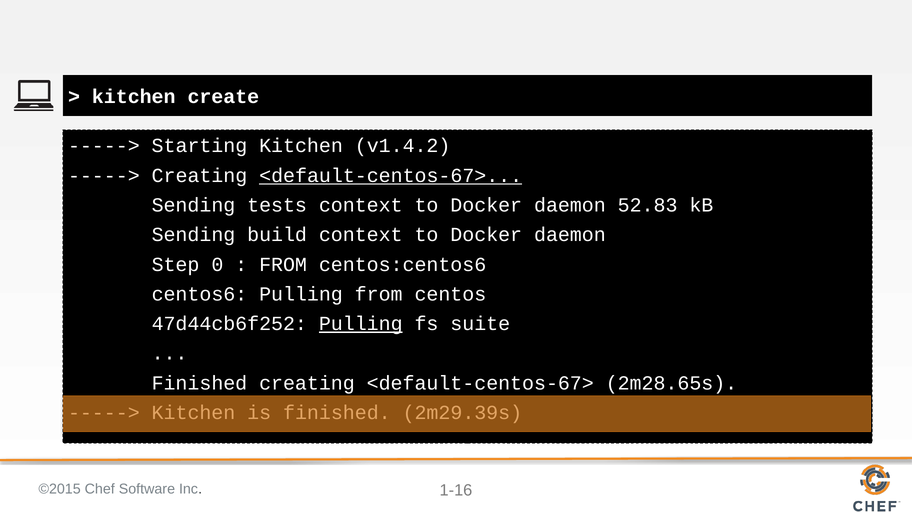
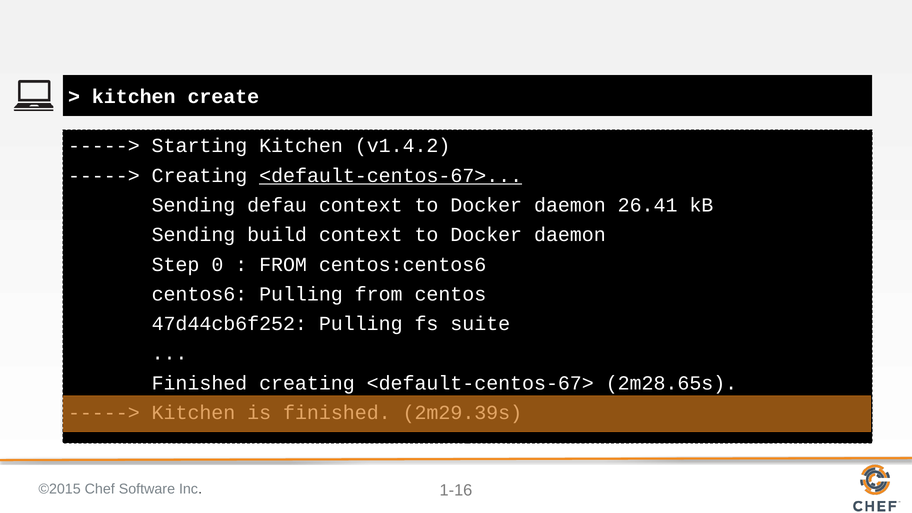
tests: tests -> defau
52.83: 52.83 -> 26.41
Pulling at (361, 324) underline: present -> none
